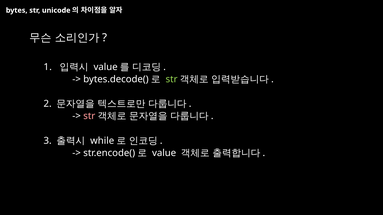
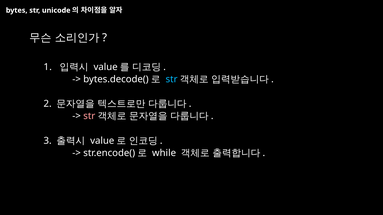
str at (172, 79) colour: light green -> light blue
while at (102, 141): while -> value
value at (164, 153): value -> while
